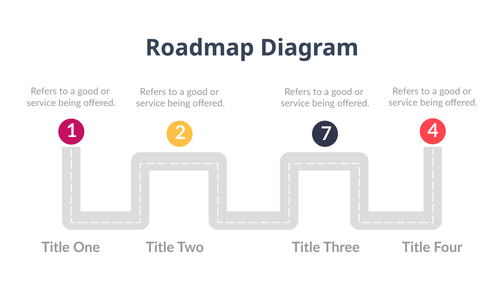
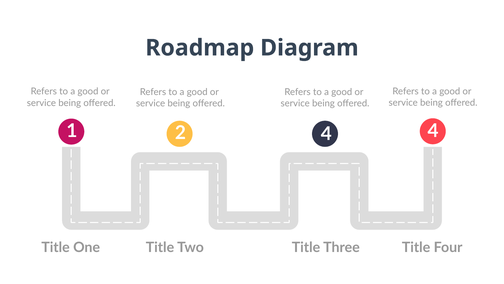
2 7: 7 -> 4
